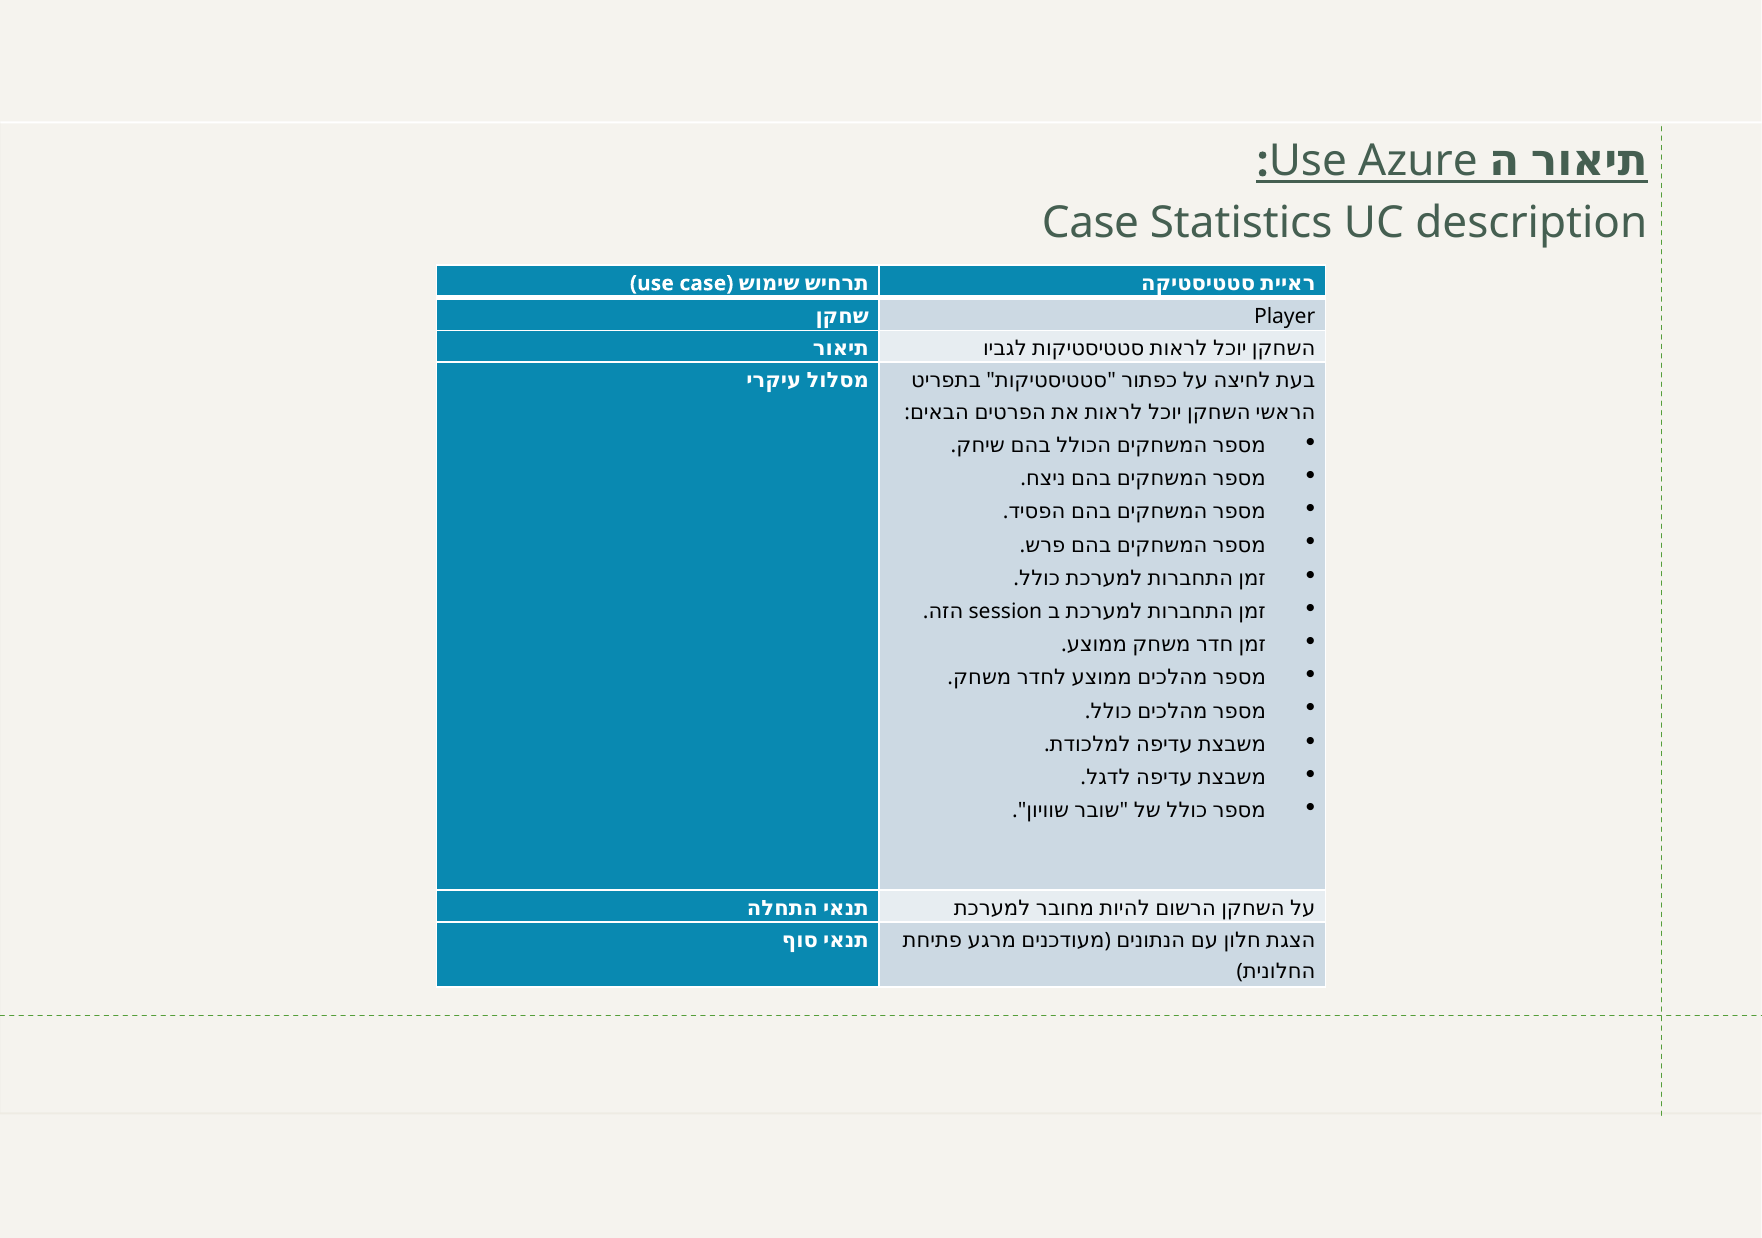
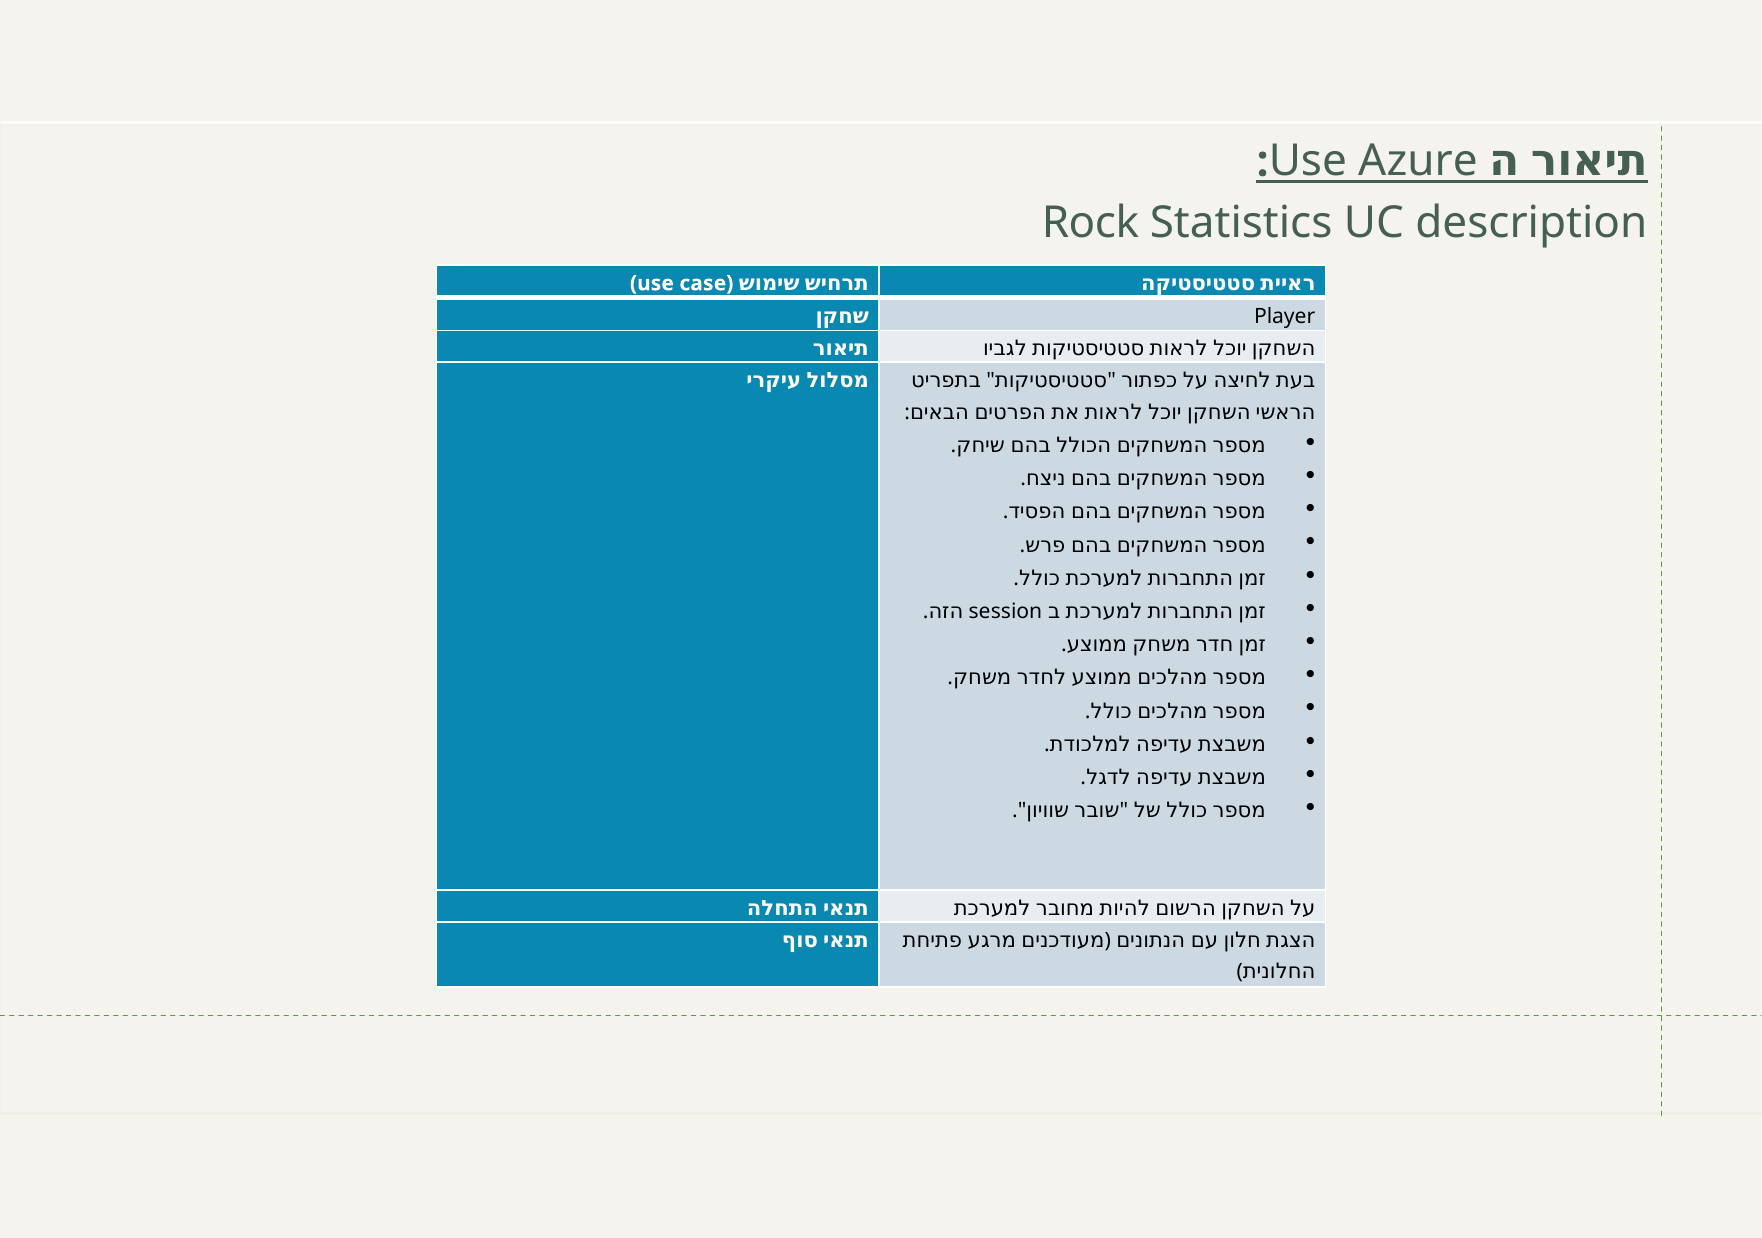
Case at (1090, 223): Case -> Rock
